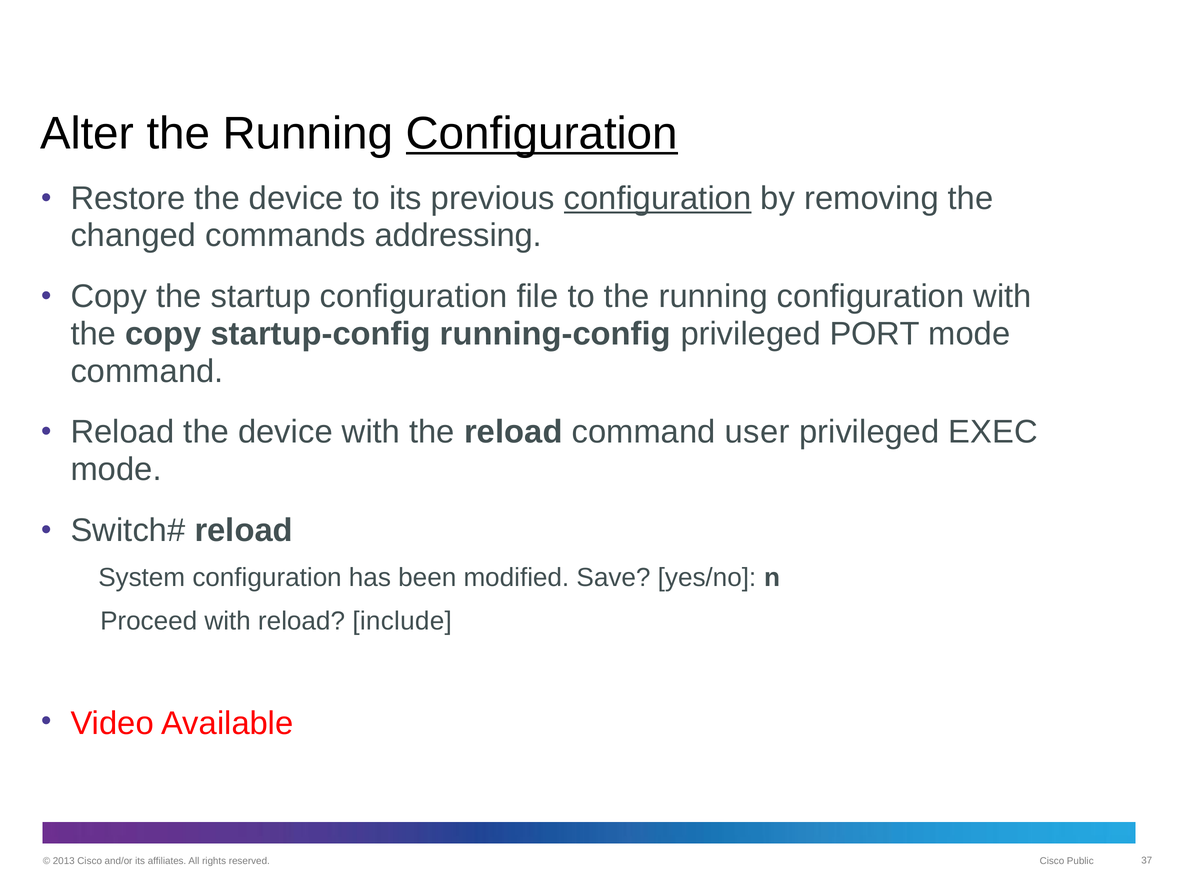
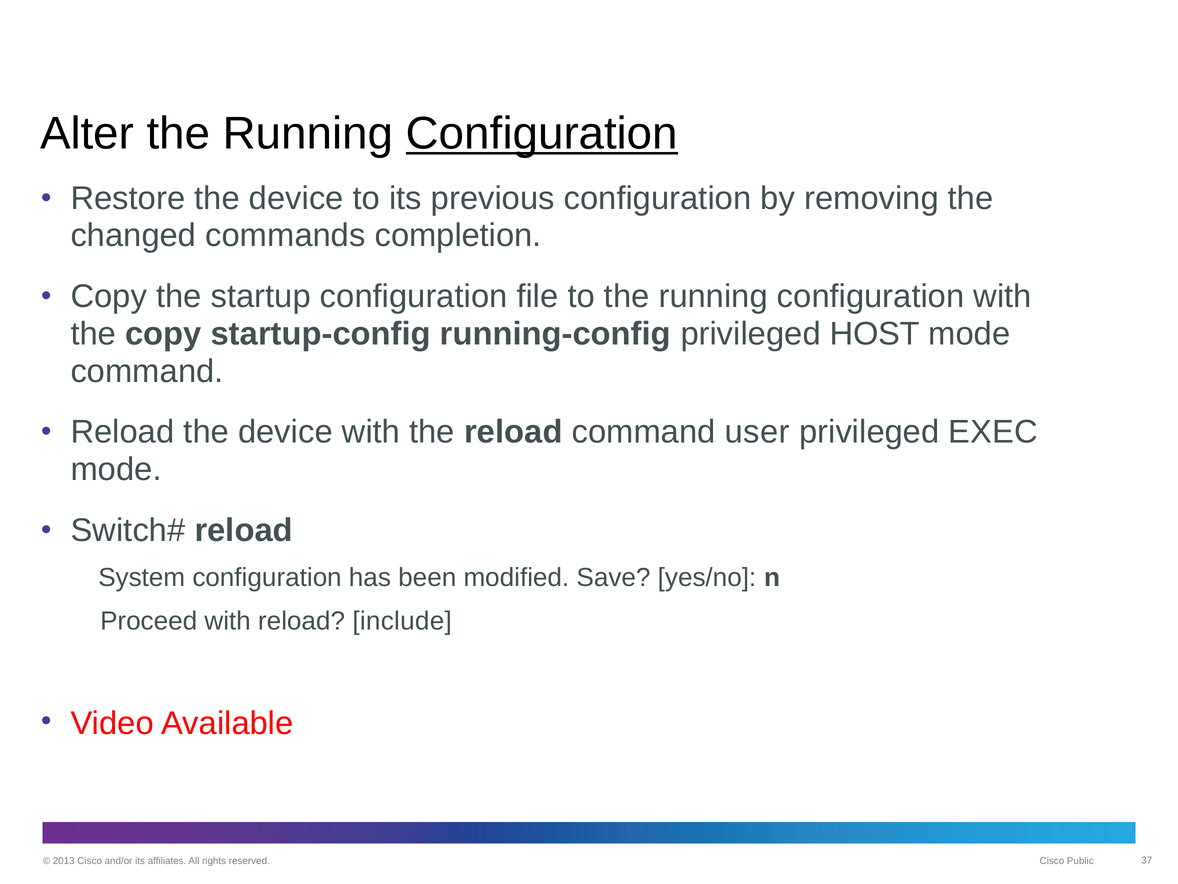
configuration at (658, 198) underline: present -> none
addressing: addressing -> completion
PORT: PORT -> HOST
